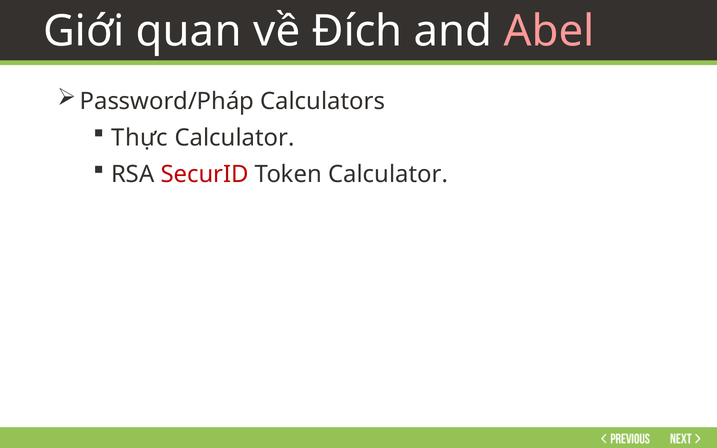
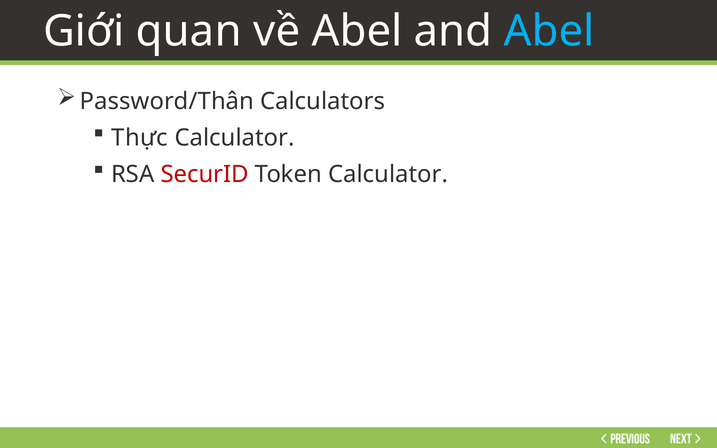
về Đích: Đích -> Abel
Abel at (549, 31) colour: pink -> light blue
Password/Pháp: Password/Pháp -> Password/Thân
